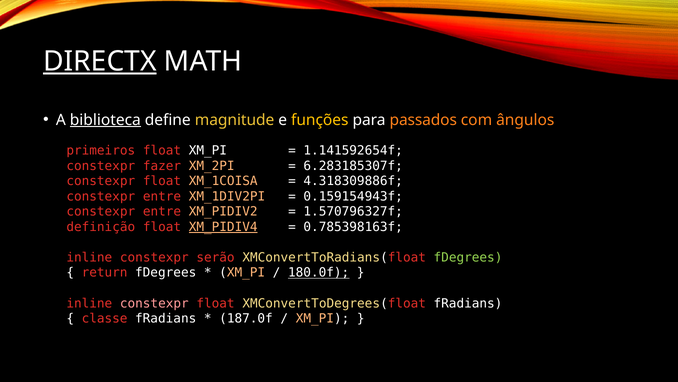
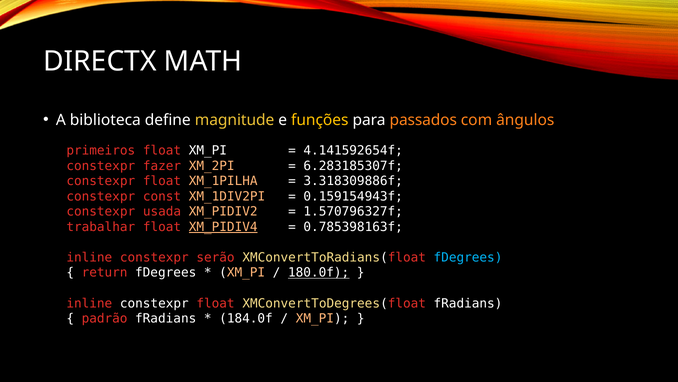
DIRECTX underline: present -> none
biblioteca underline: present -> none
1.141592654f: 1.141592654f -> 4.141592654f
XM_1COISA: XM_1COISA -> XM_1PILHA
4.318309886f: 4.318309886f -> 3.318309886f
entre at (162, 196): entre -> const
entre at (162, 211): entre -> usada
definição: definição -> trabalhar
fDegrees at (468, 257) colour: light green -> light blue
constexpr at (154, 303) colour: pink -> white
classe: classe -> padrão
187.0f: 187.0f -> 184.0f
